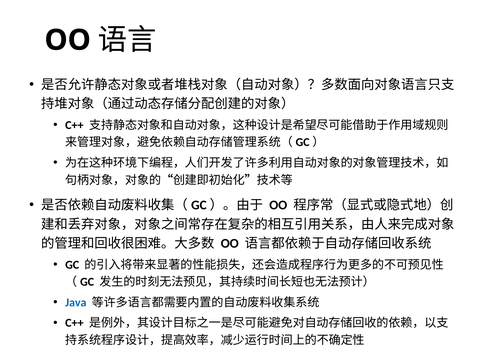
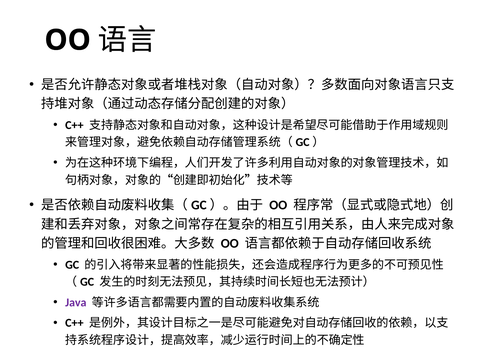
Java colour: blue -> purple
